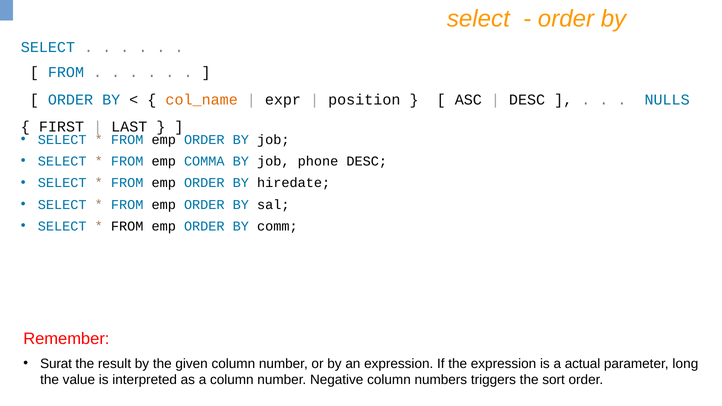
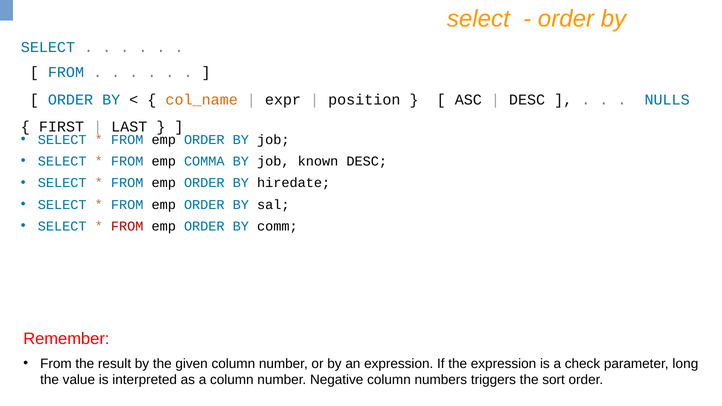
phone: phone -> known
FROM at (127, 226) colour: black -> red
Surat at (56, 364): Surat -> From
actual: actual -> check
